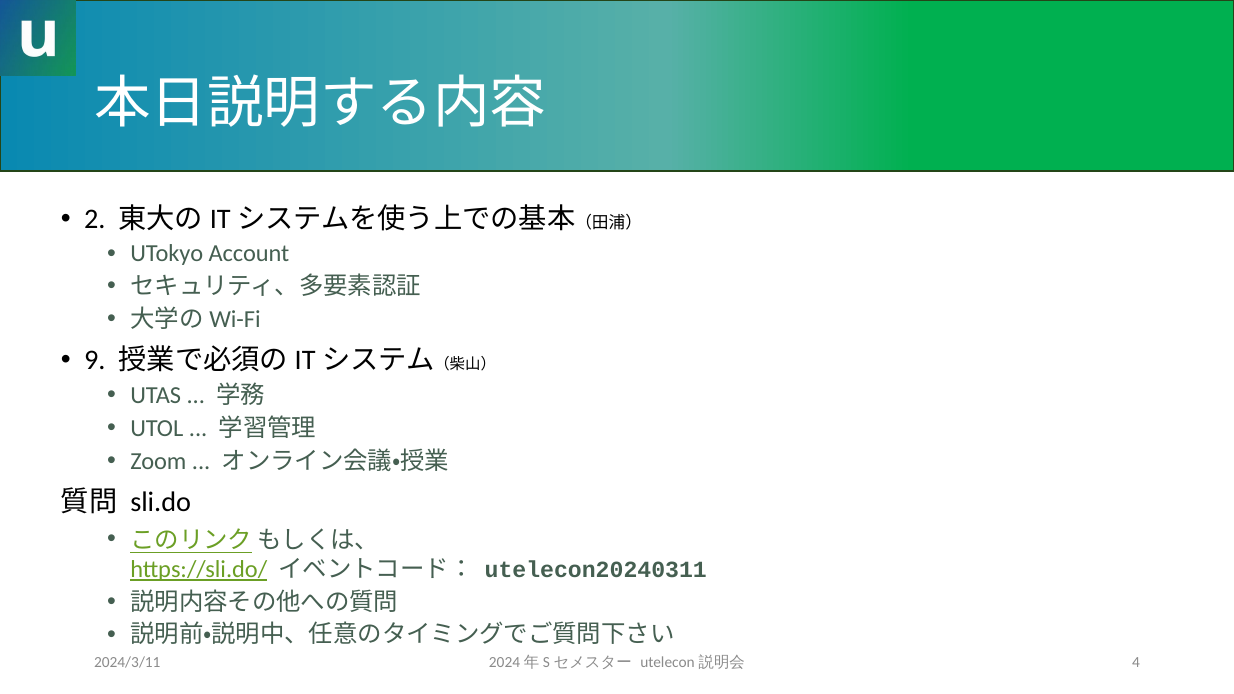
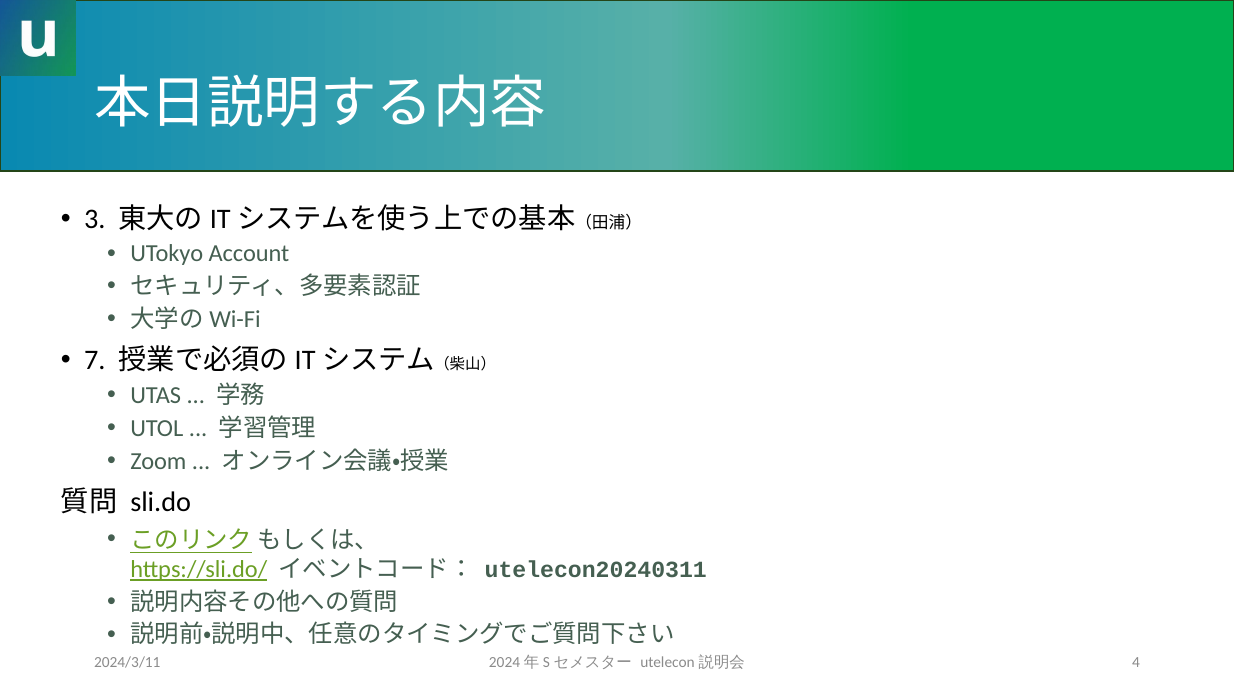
2: 2 -> 3
9: 9 -> 7
